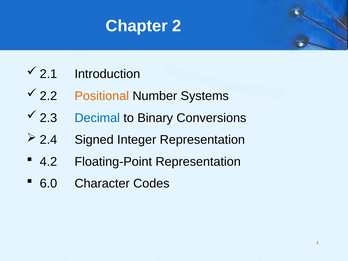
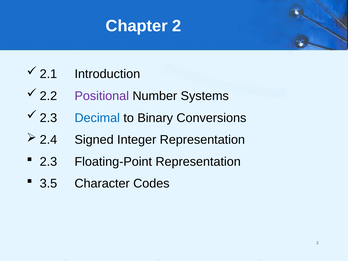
Positional colour: orange -> purple
4.2: 4.2 -> 2.3
6.0: 6.0 -> 3.5
